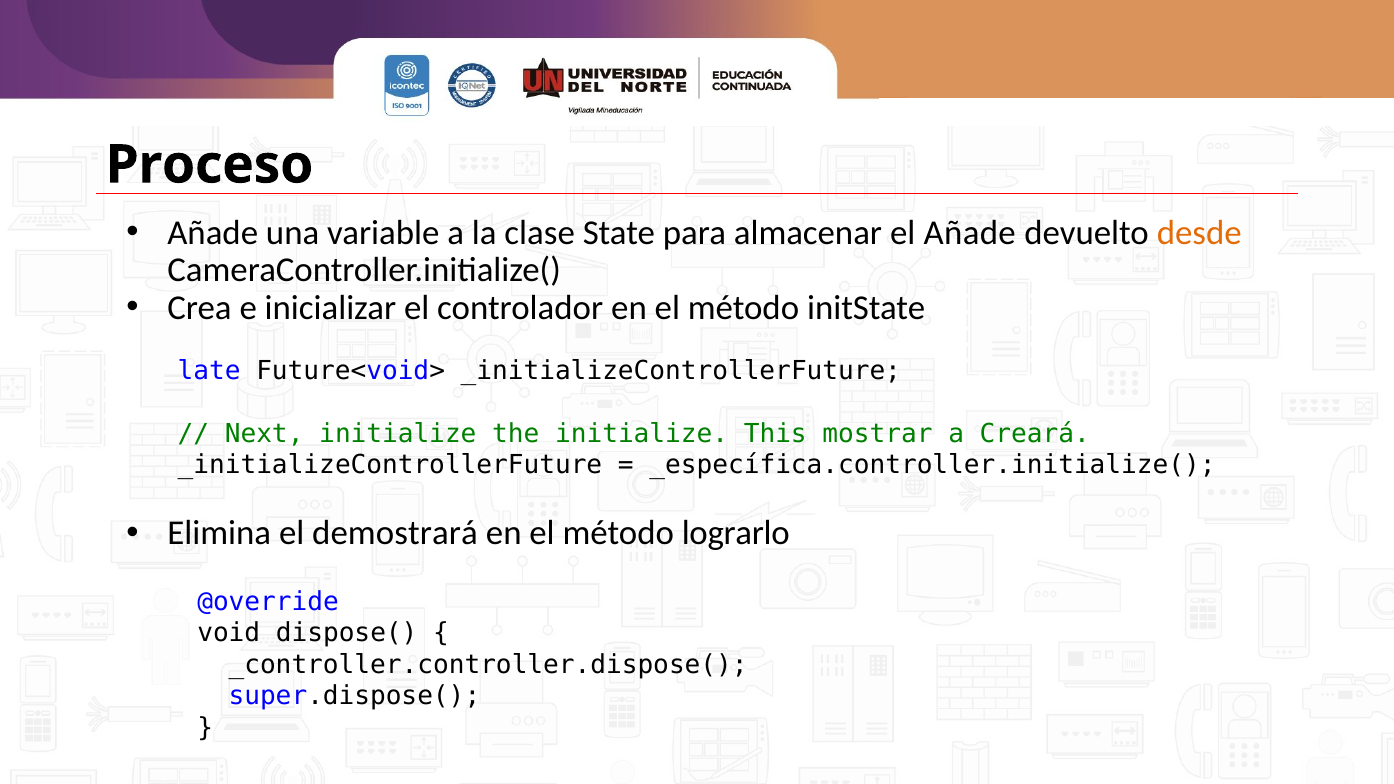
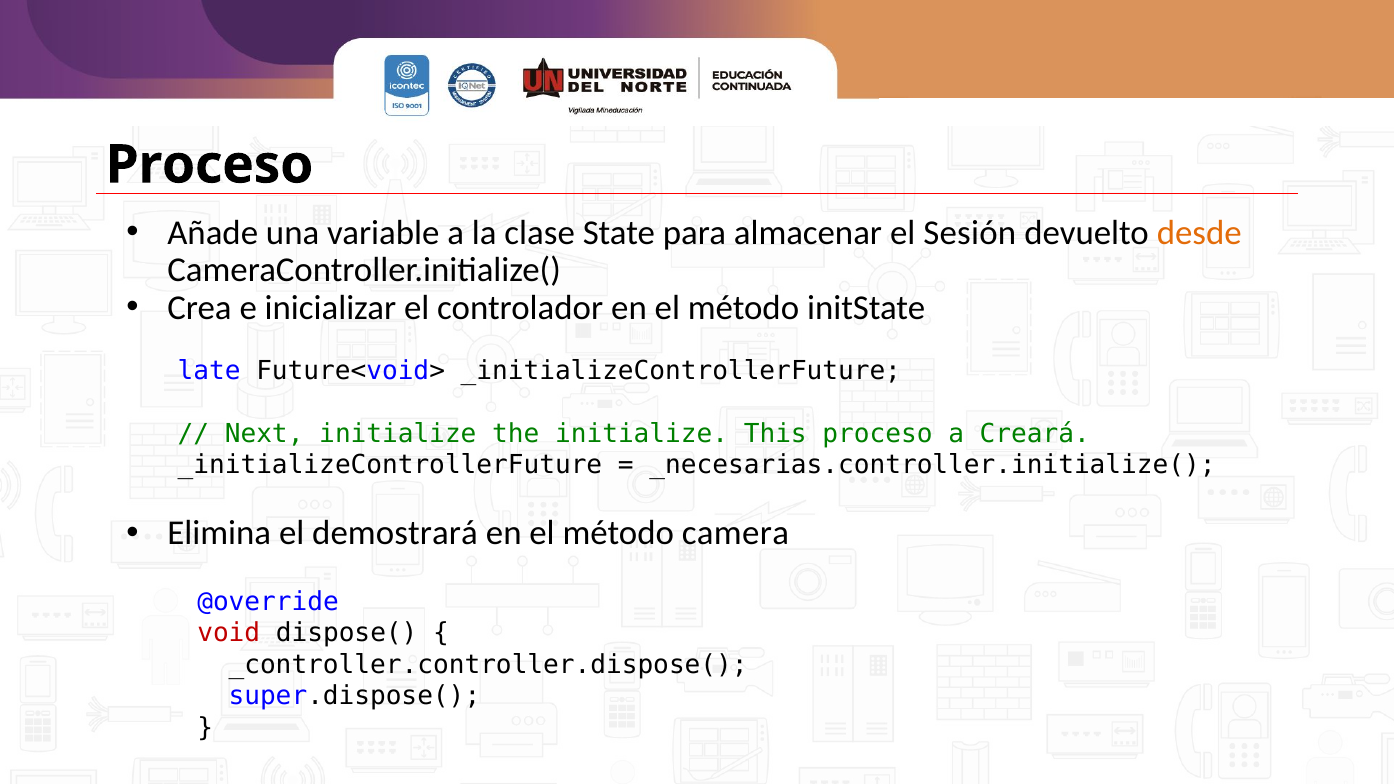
el Añade: Añade -> Sesión
This mostrar: mostrar -> proceso
_específica.controller.initialize(: _específica.controller.initialize( -> _necesarias.controller.initialize(
lograrlo: lograrlo -> camera
void colour: black -> red
